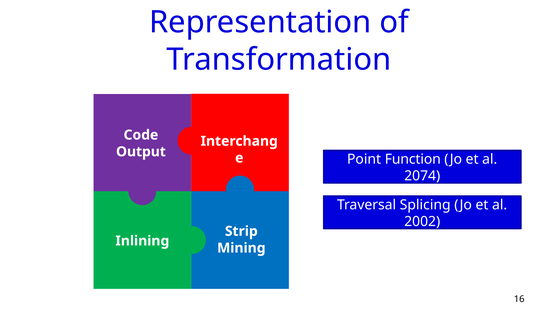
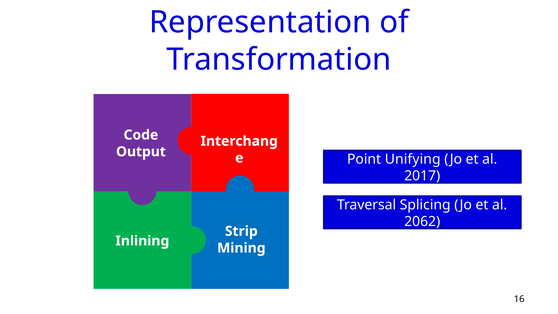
Function: Function -> Unifying
2074: 2074 -> 2017
2002: 2002 -> 2062
